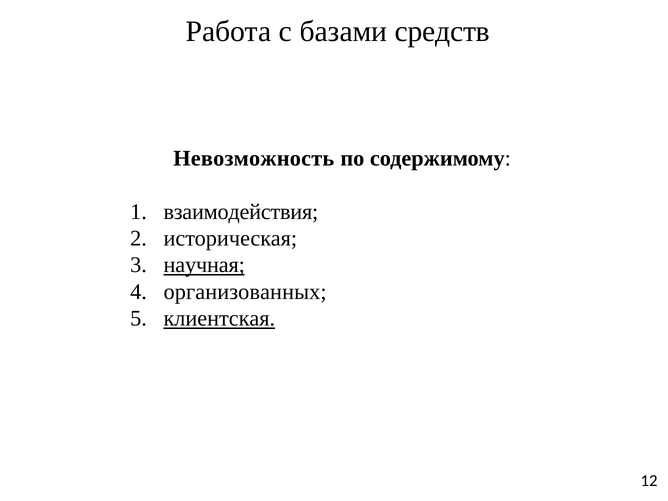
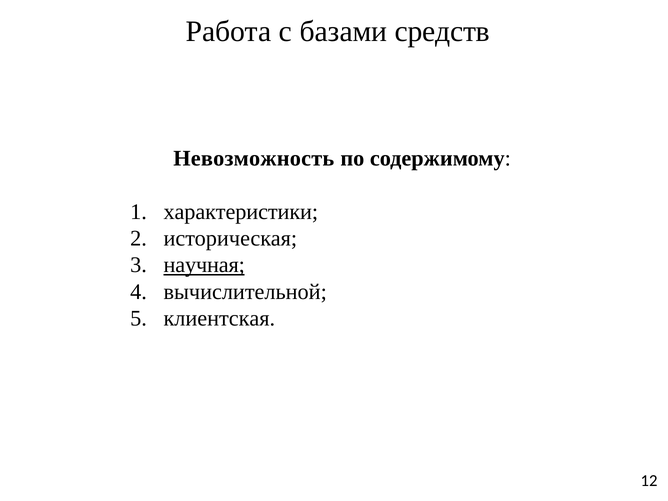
взаимодействия: взаимодействия -> характеристики
организованных: организованных -> вычислительной
клиентская underline: present -> none
